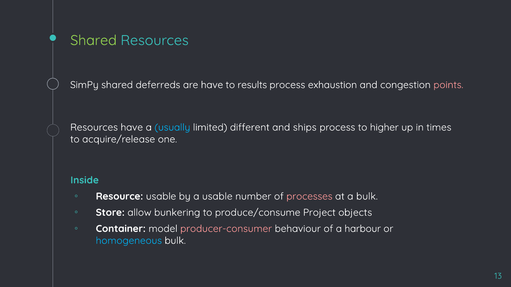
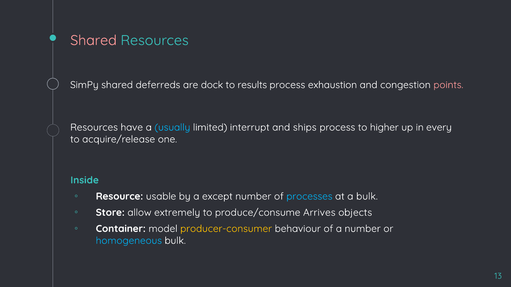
Shared at (93, 40) colour: light green -> pink
are have: have -> dock
different: different -> interrupt
times: times -> every
a usable: usable -> except
processes colour: pink -> light blue
bunkering: bunkering -> extremely
Project: Project -> Arrives
producer-consumer colour: pink -> yellow
a harbour: harbour -> number
